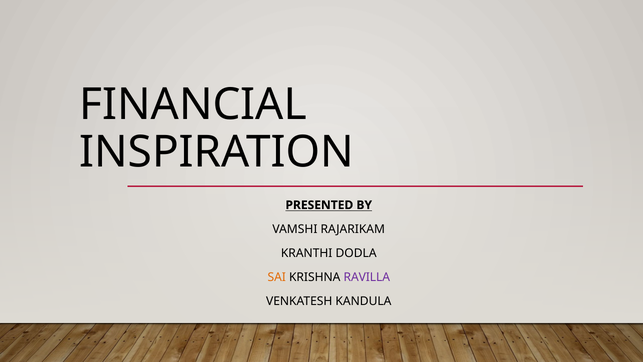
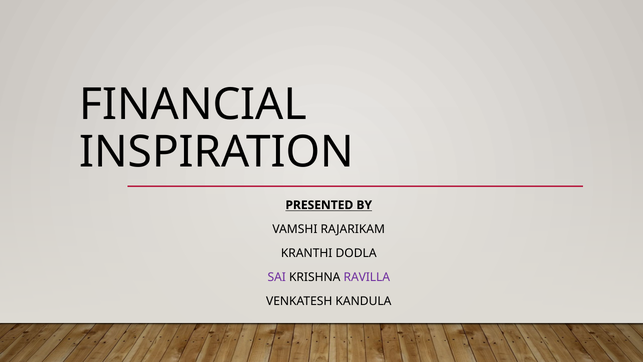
SAI colour: orange -> purple
